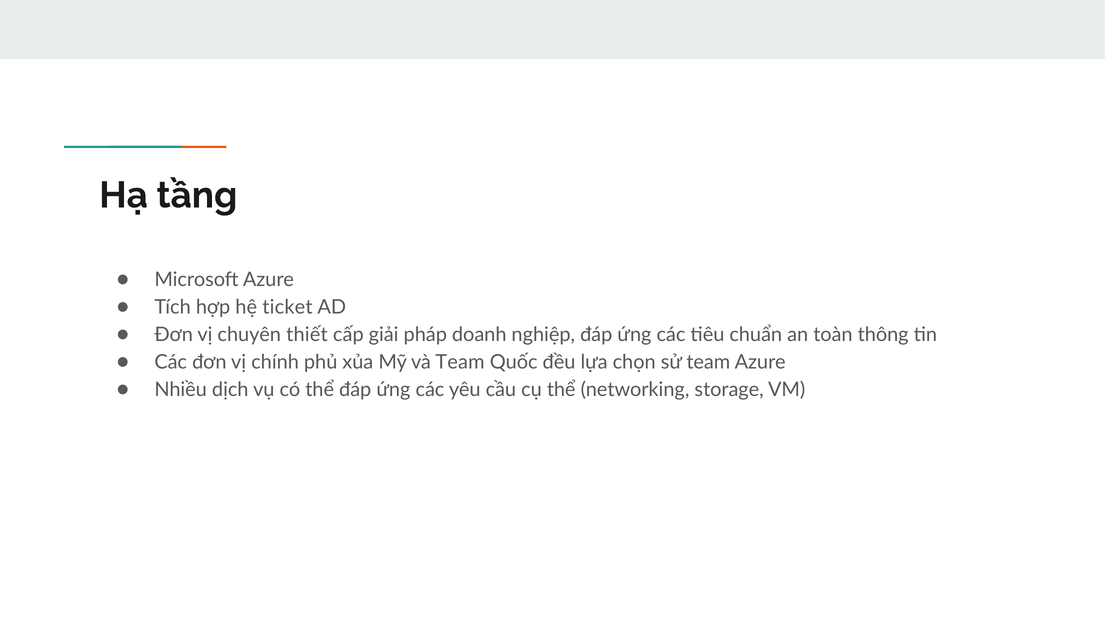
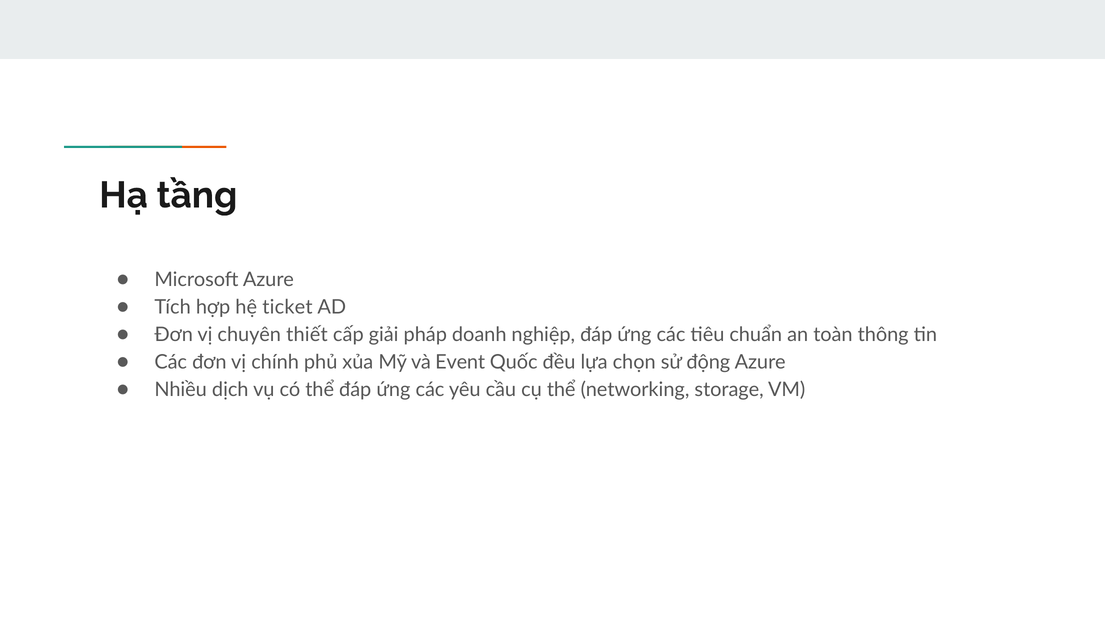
và Team: Team -> Event
sử team: team -> động
